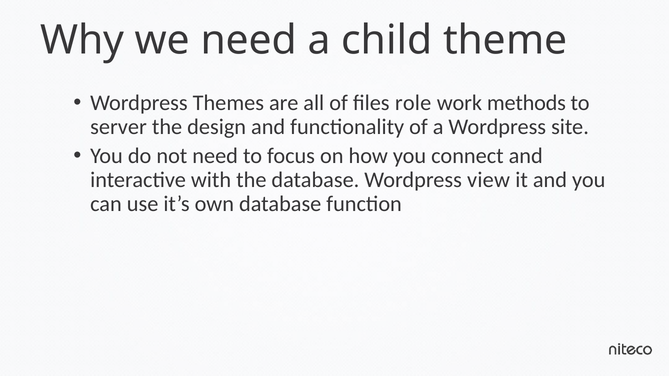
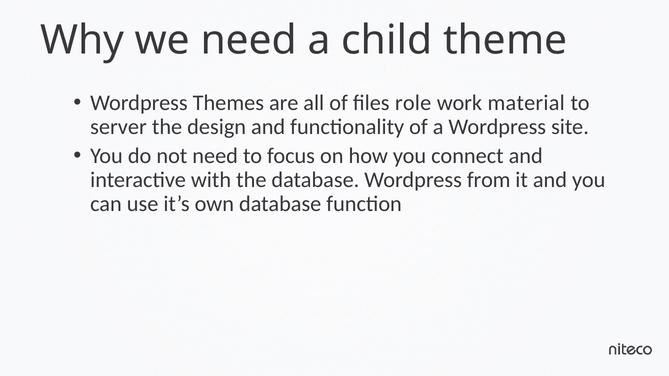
methods: methods -> material
view: view -> from
